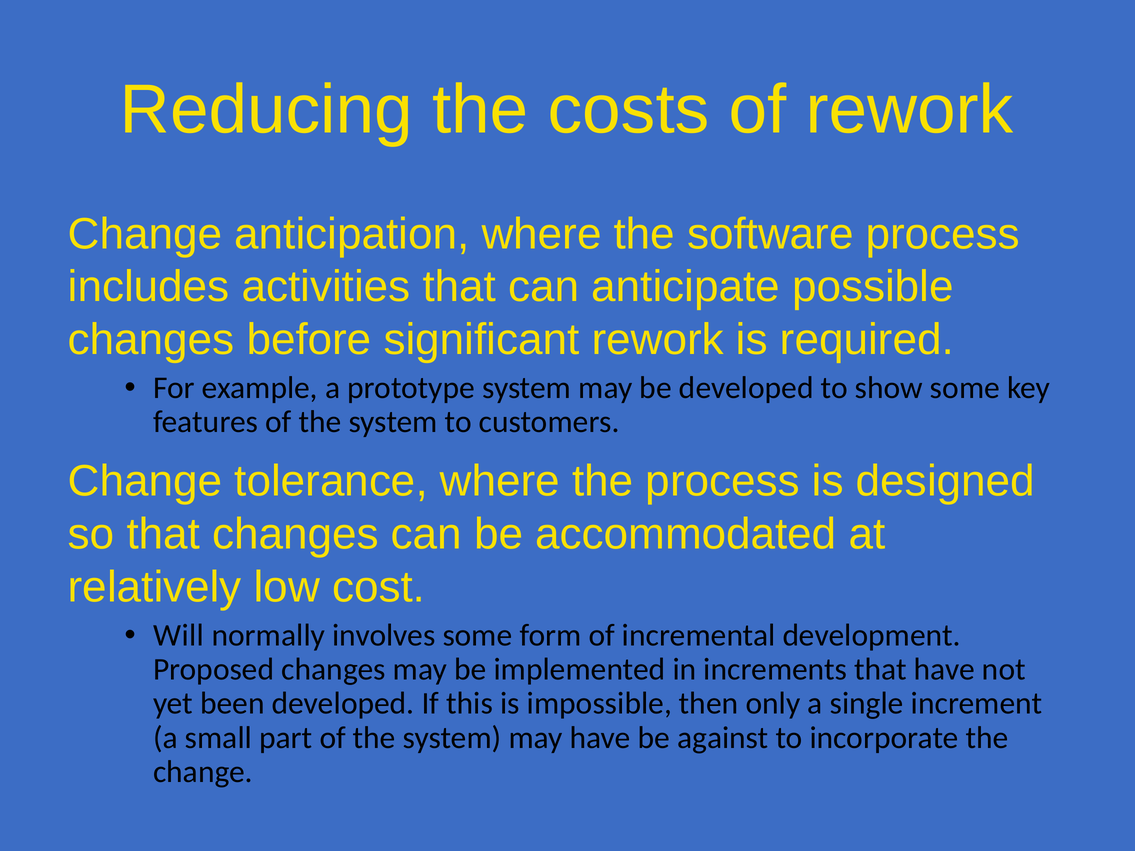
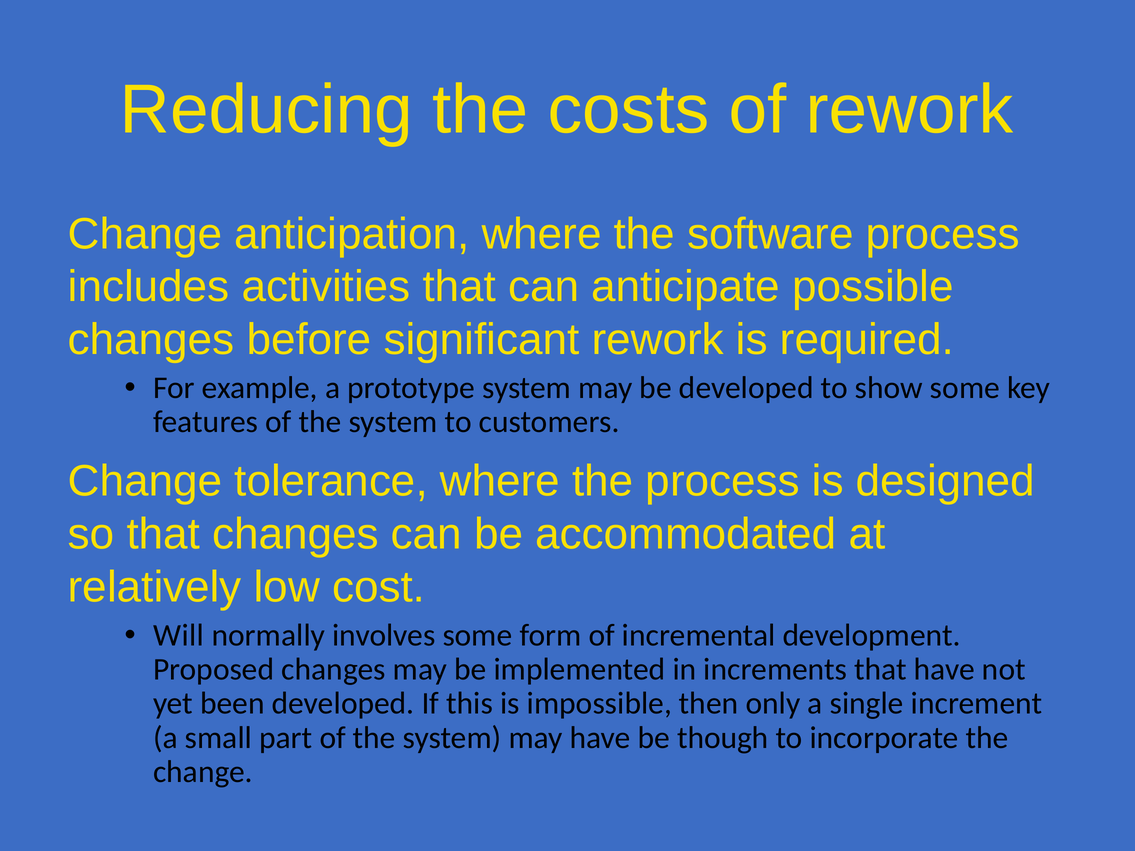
against: against -> though
